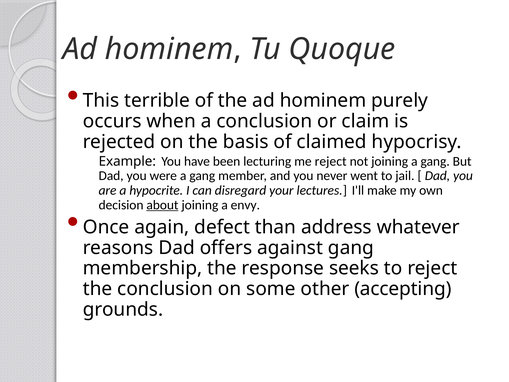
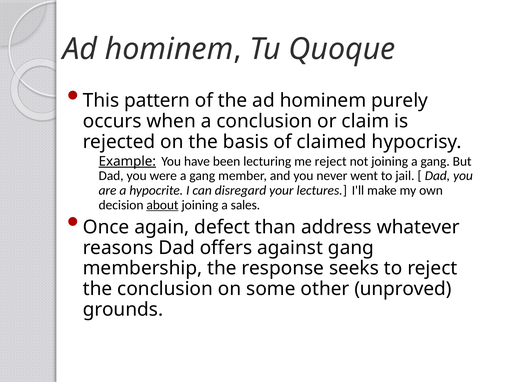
terrible: terrible -> pattern
Example underline: none -> present
envy: envy -> sales
accepting: accepting -> unproved
